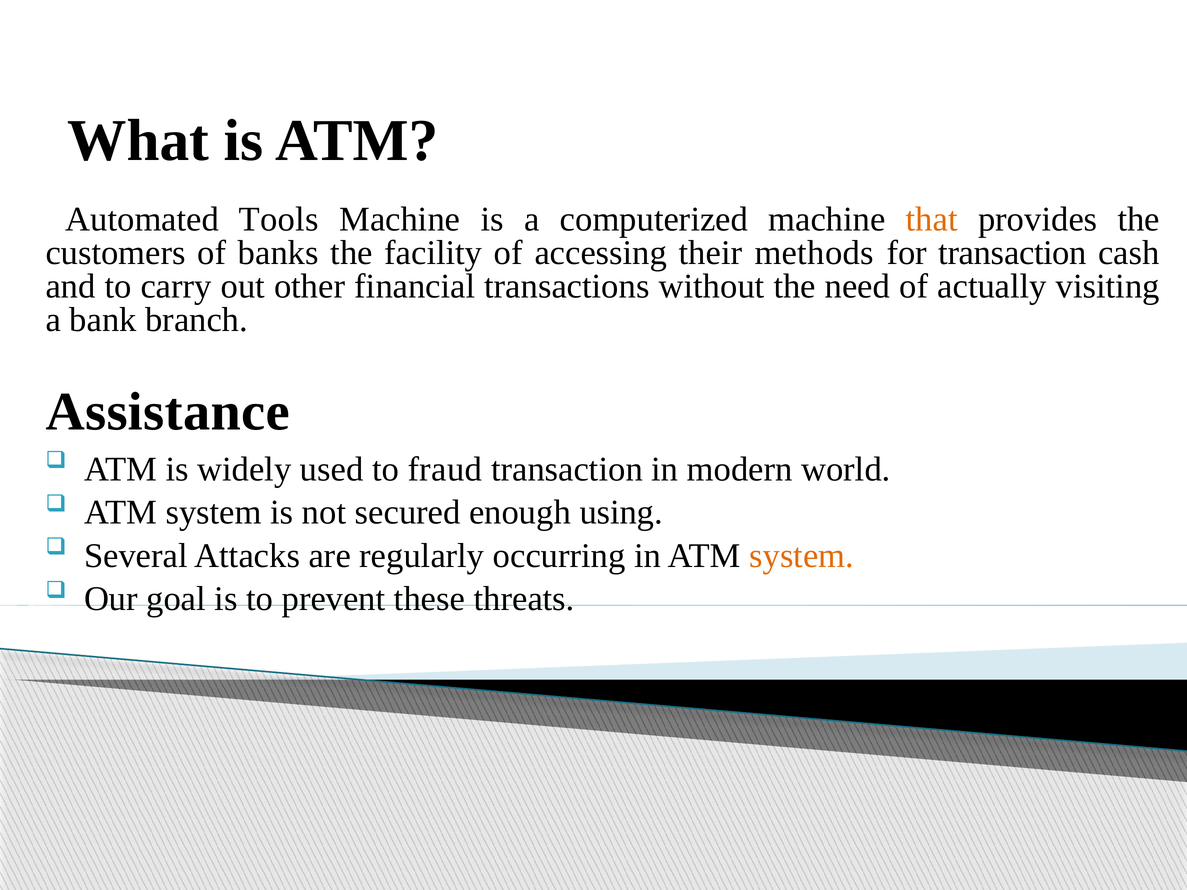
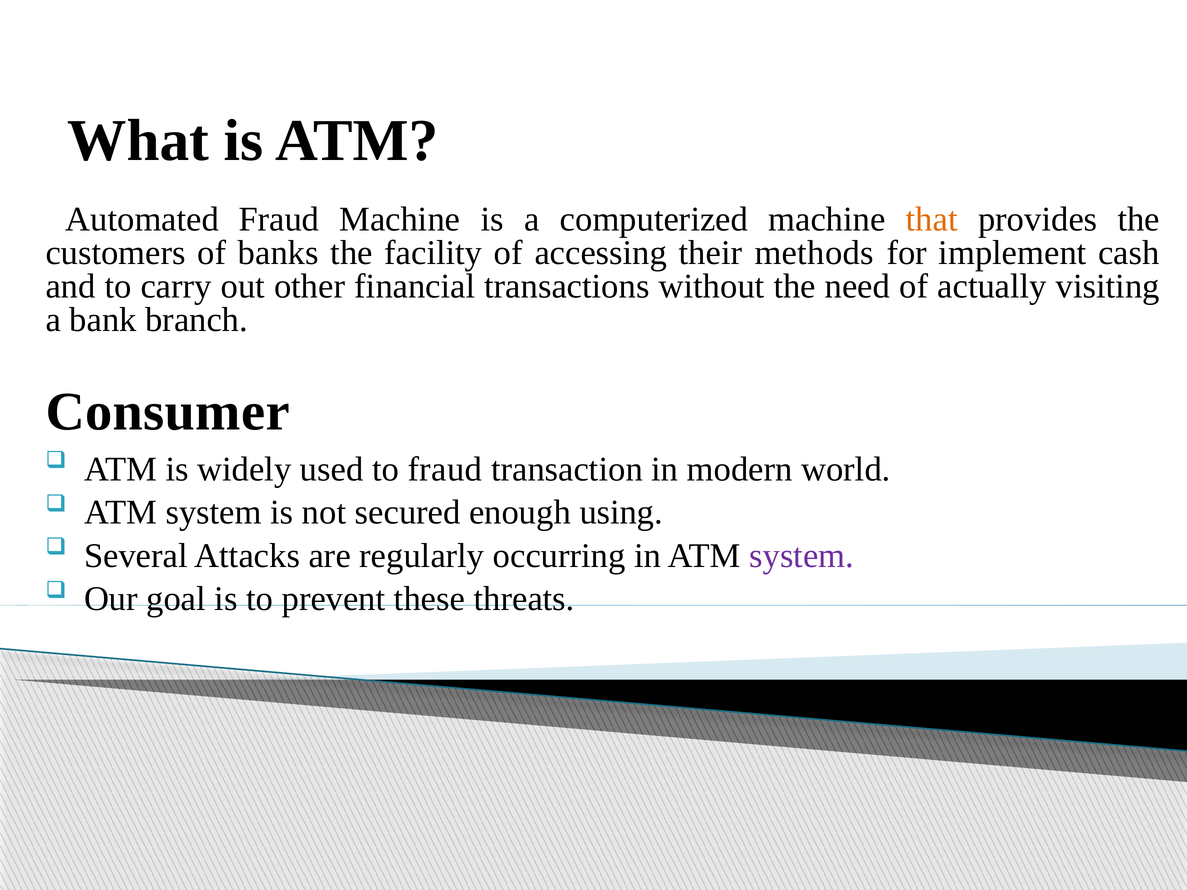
Automated Tools: Tools -> Fraud
for transaction: transaction -> implement
Assistance: Assistance -> Consumer
system at (802, 556) colour: orange -> purple
